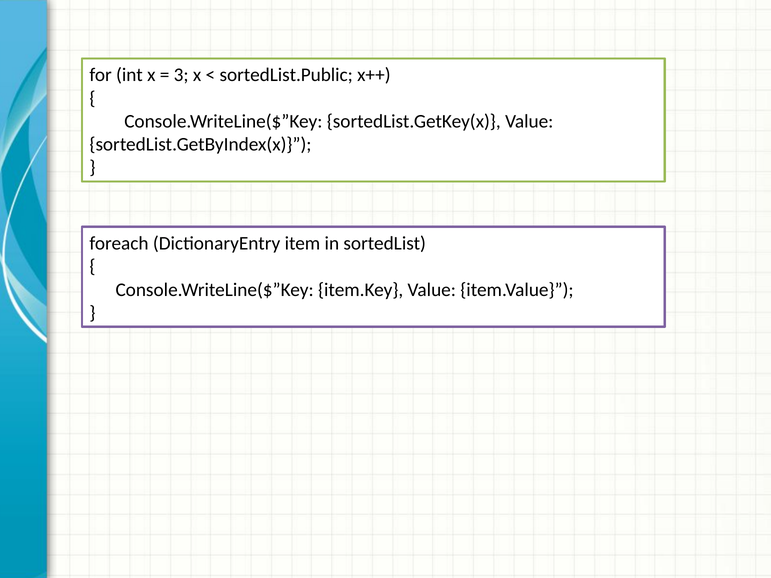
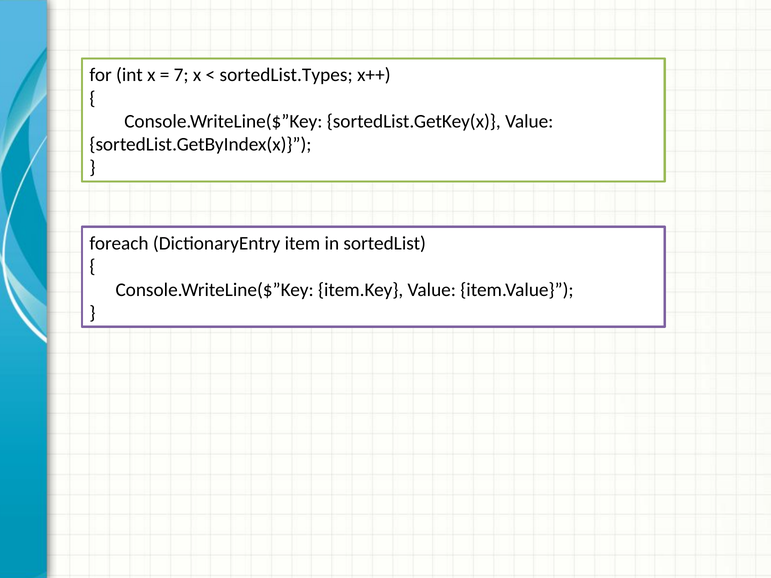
3: 3 -> 7
sortedList.Public: sortedList.Public -> sortedList.Types
